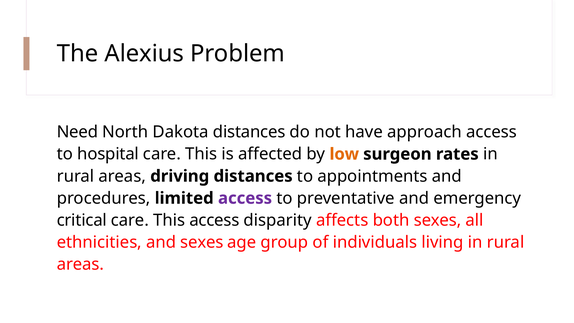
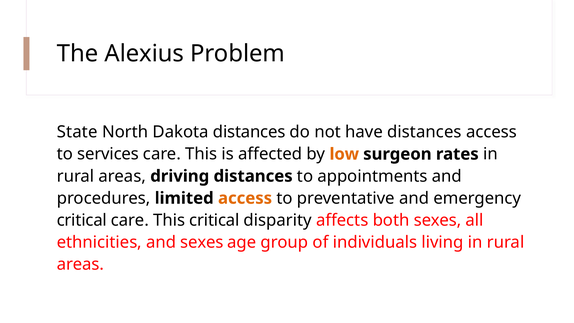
Need: Need -> State
have approach: approach -> distances
hospital: hospital -> services
access at (245, 198) colour: purple -> orange
This access: access -> critical
